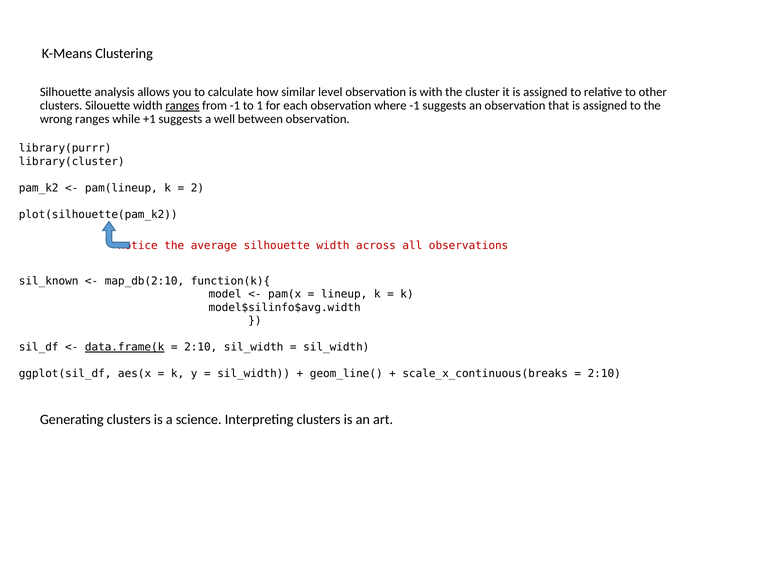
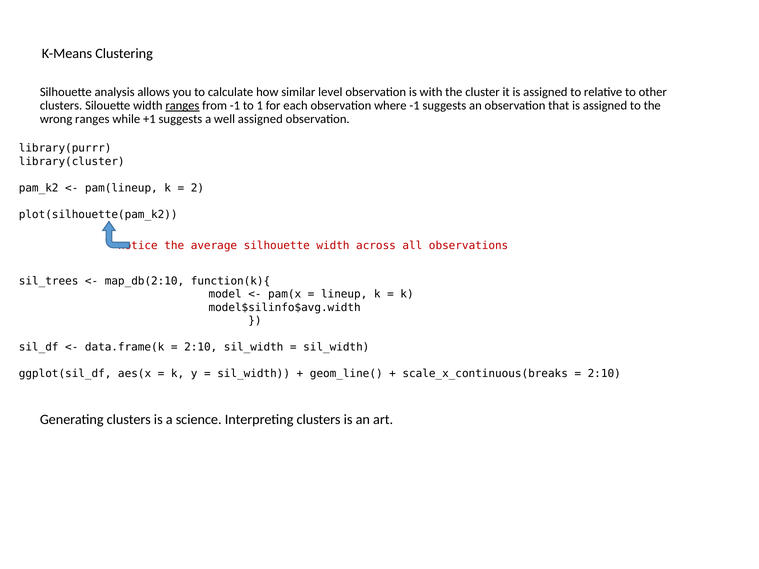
well between: between -> assigned
sil_known: sil_known -> sil_trees
data.frame(k underline: present -> none
